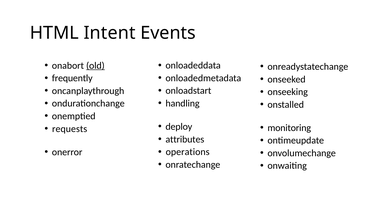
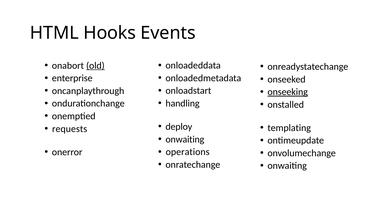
Intent: Intent -> Hooks
frequently: frequently -> enterprise
onseeking underline: none -> present
monitoring: monitoring -> templating
attributes at (185, 139): attributes -> onwaiting
